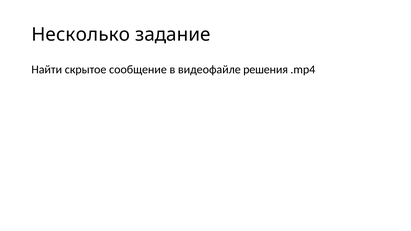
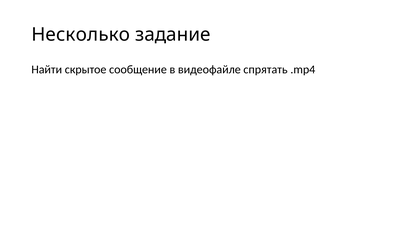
решения: решения -> спрятать
